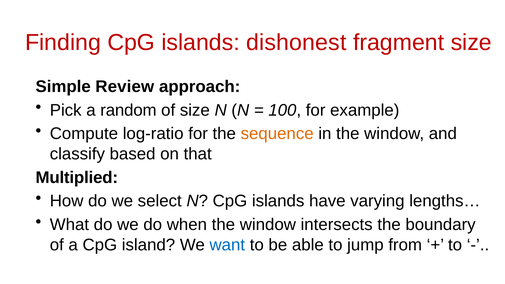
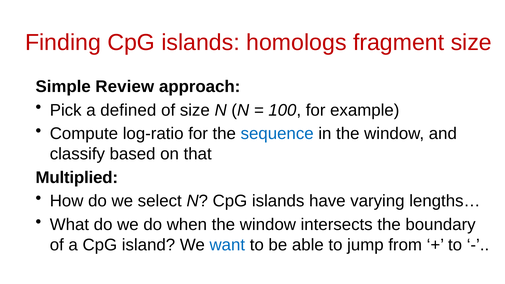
dishonest: dishonest -> homologs
random: random -> defined
sequence colour: orange -> blue
